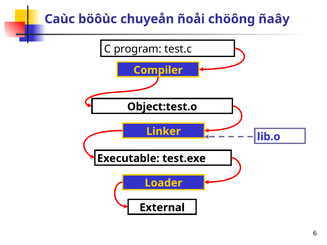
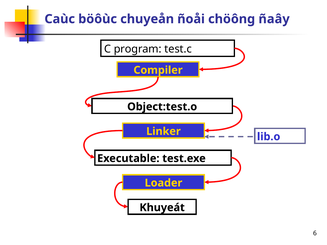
External: External -> Khuyeát
